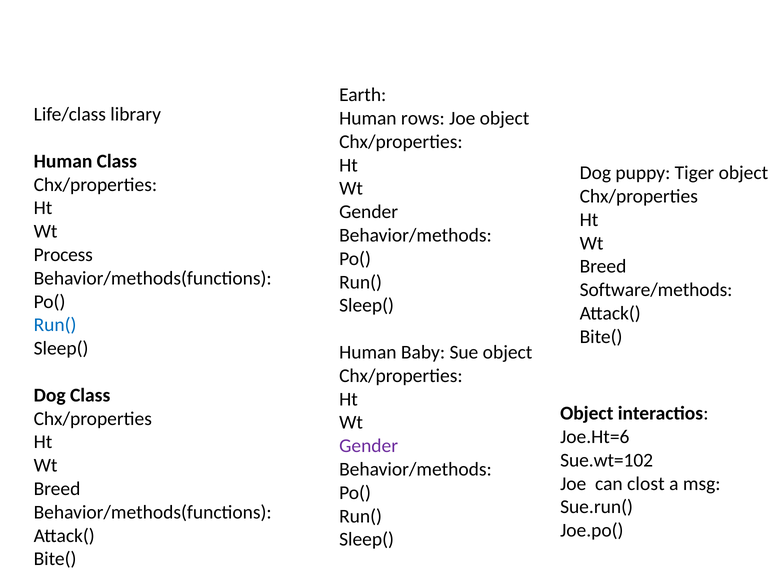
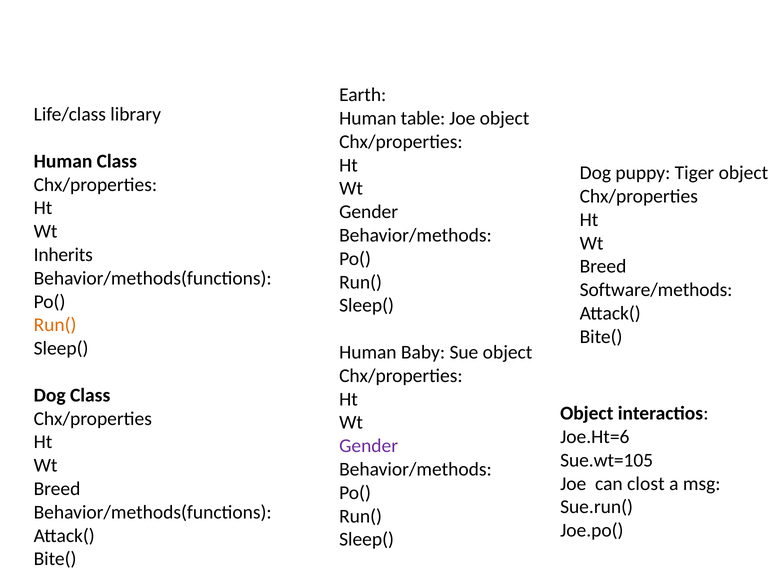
rows: rows -> table
Process: Process -> Inherits
Run( at (55, 325) colour: blue -> orange
Sue.wt=102: Sue.wt=102 -> Sue.wt=105
